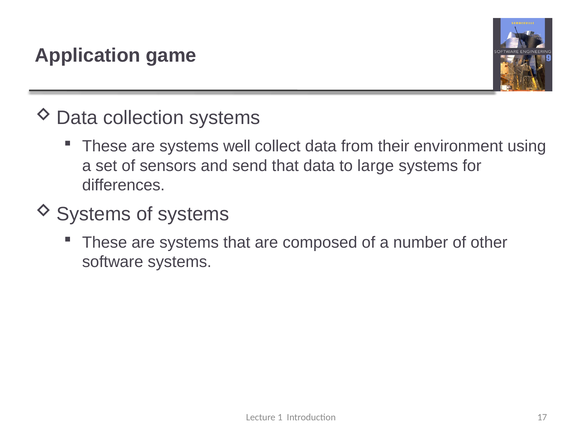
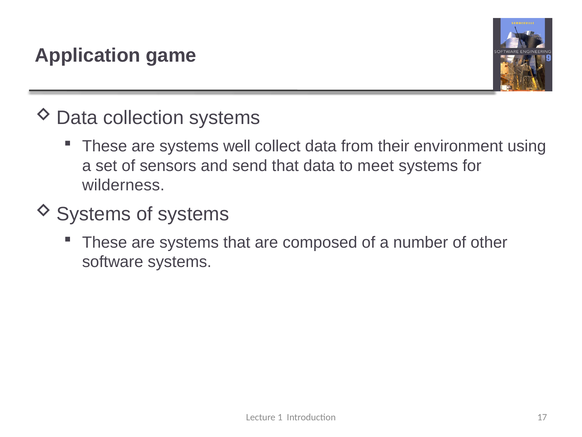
large: large -> meet
differences: differences -> wilderness
